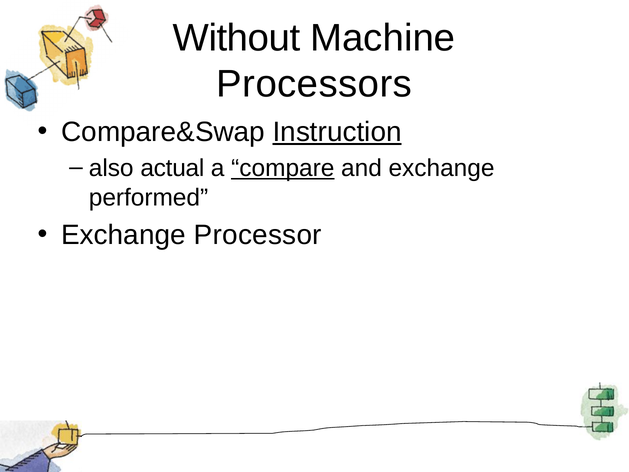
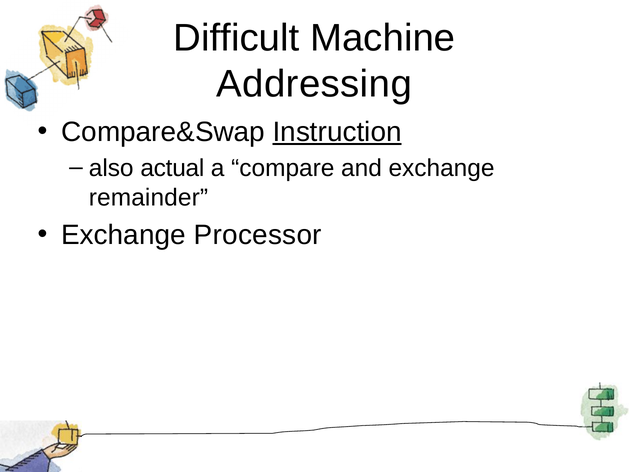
Without: Without -> Difficult
Processors: Processors -> Addressing
compare underline: present -> none
performed: performed -> remainder
